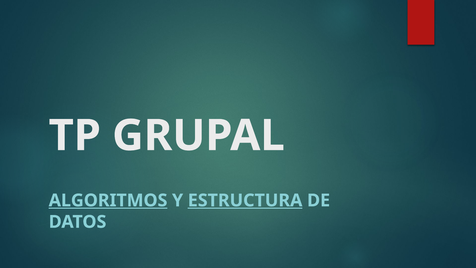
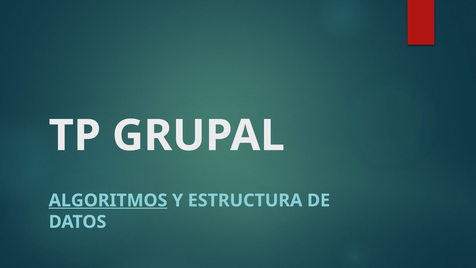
ESTRUCTURA underline: present -> none
